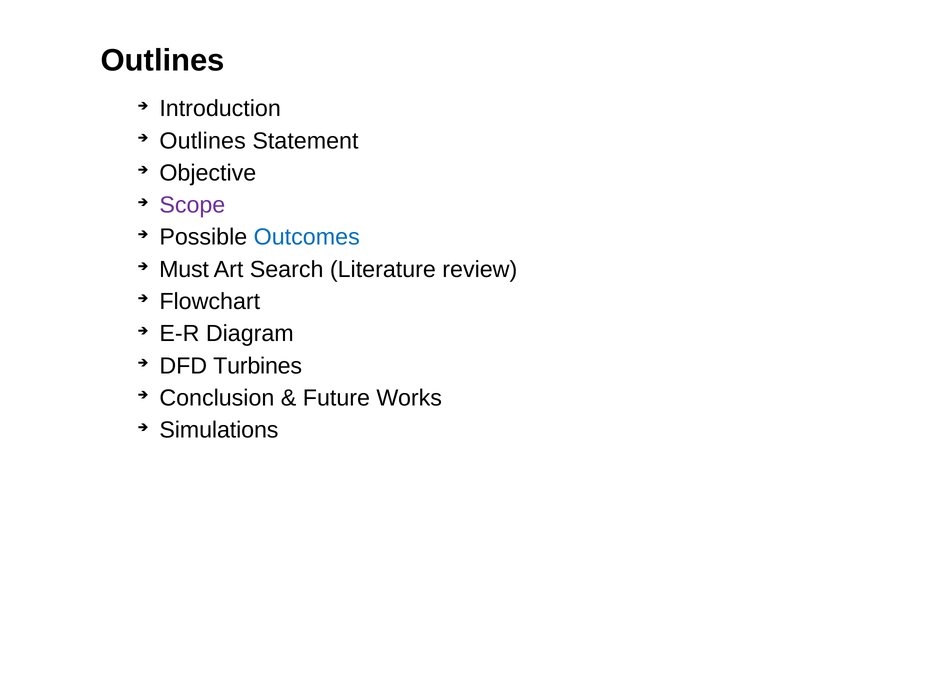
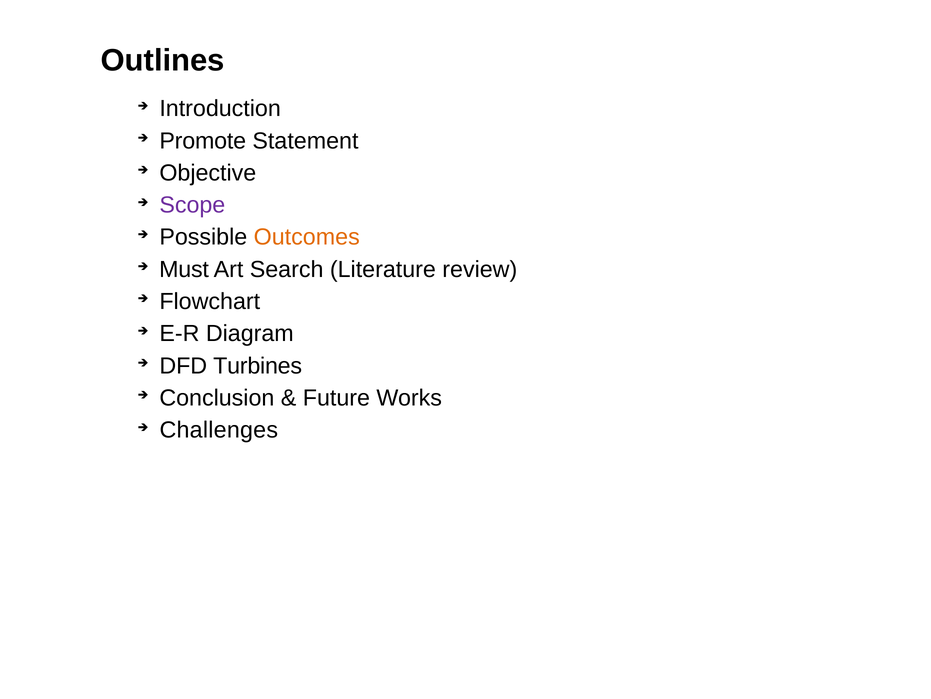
Outlines at (203, 141): Outlines -> Promote
Outcomes colour: blue -> orange
Simulations: Simulations -> Challenges
